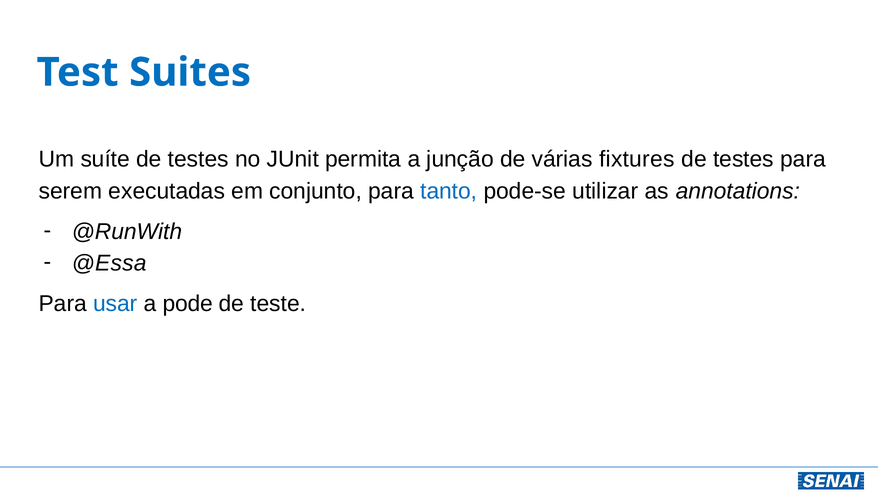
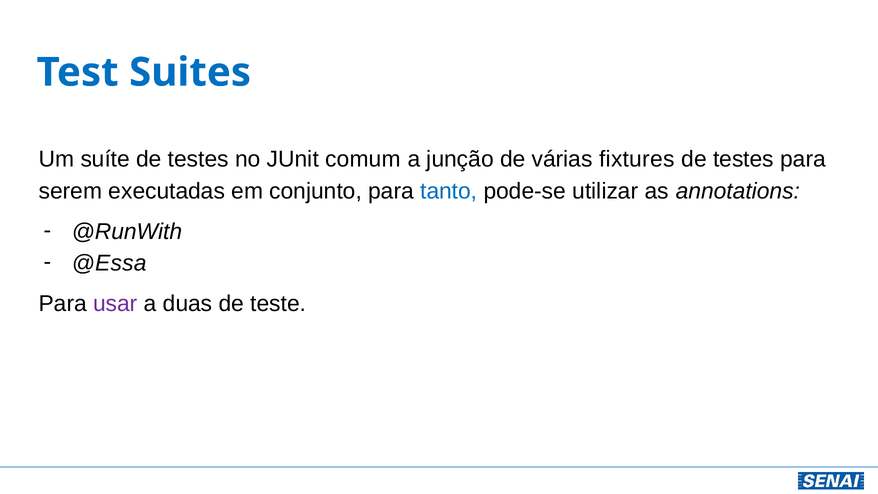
permita: permita -> comum
usar colour: blue -> purple
pode: pode -> duas
